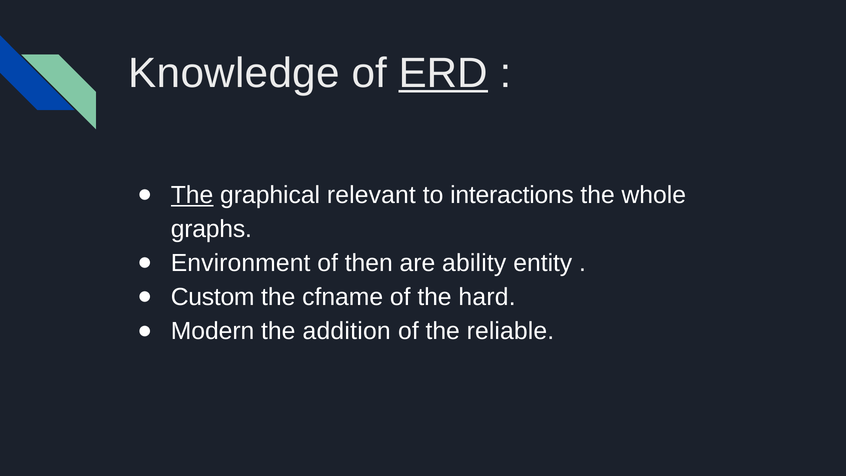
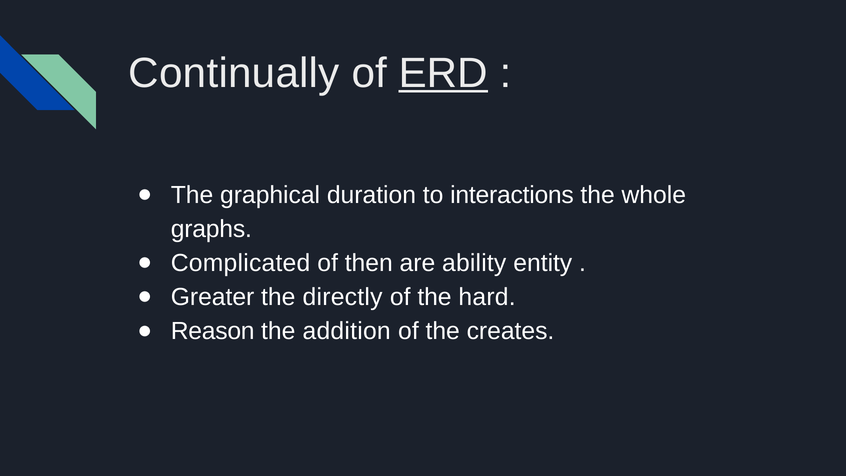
Knowledge: Knowledge -> Continually
The at (192, 195) underline: present -> none
relevant: relevant -> duration
Environment: Environment -> Complicated
Custom: Custom -> Greater
cfname: cfname -> directly
Modern: Modern -> Reason
reliable: reliable -> creates
